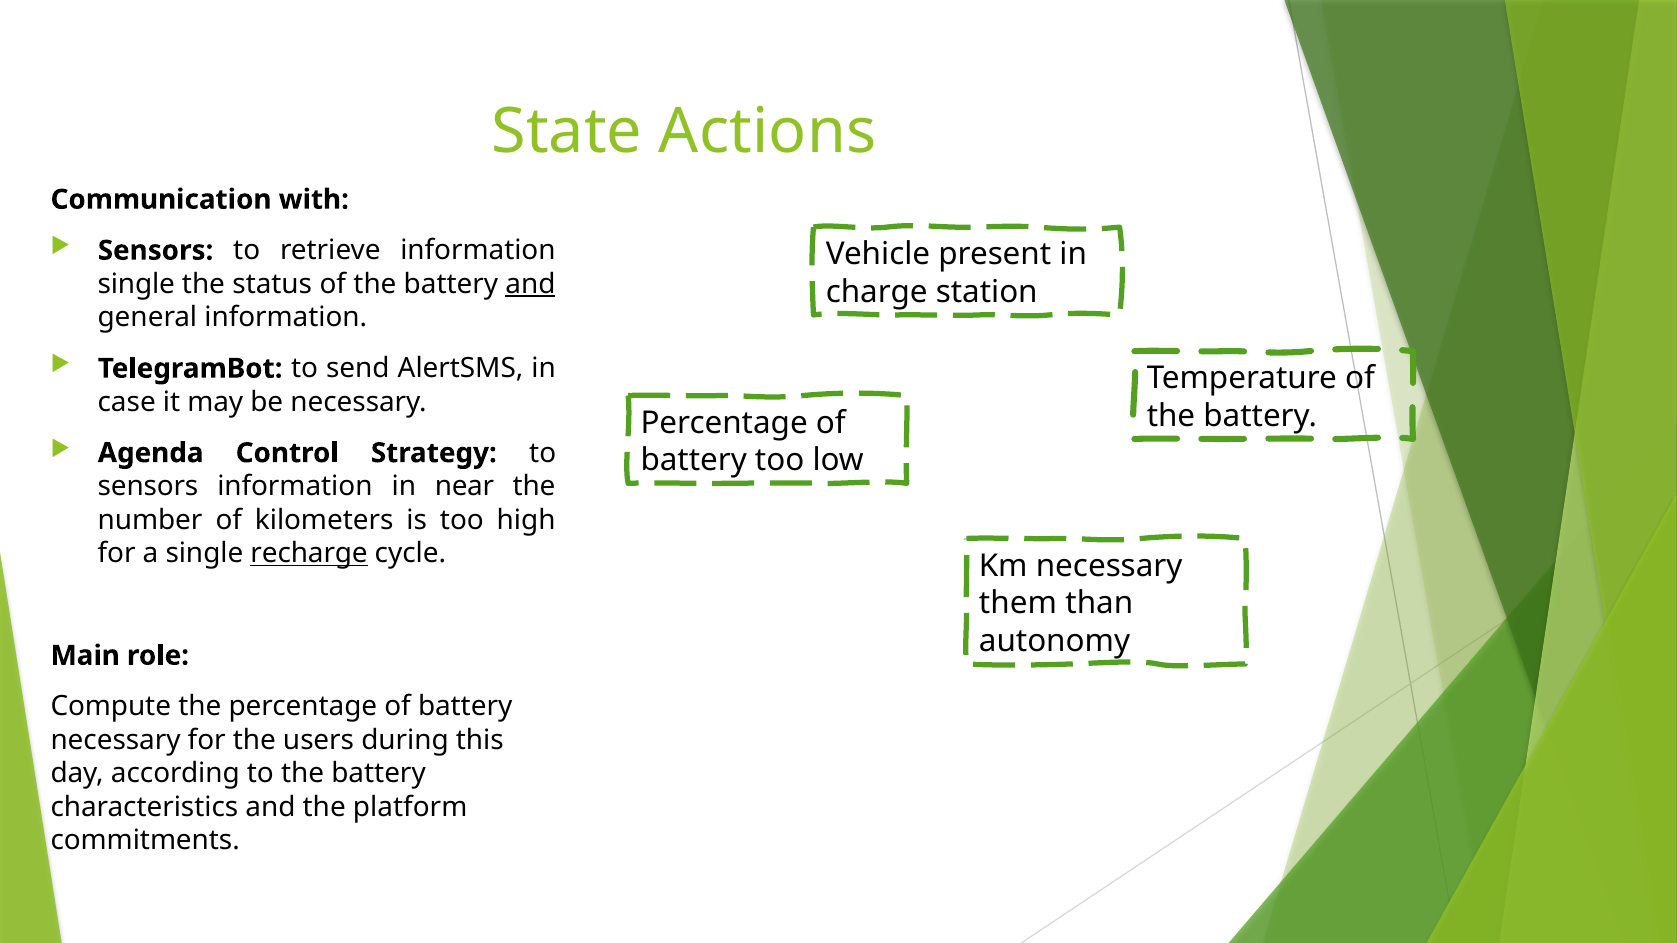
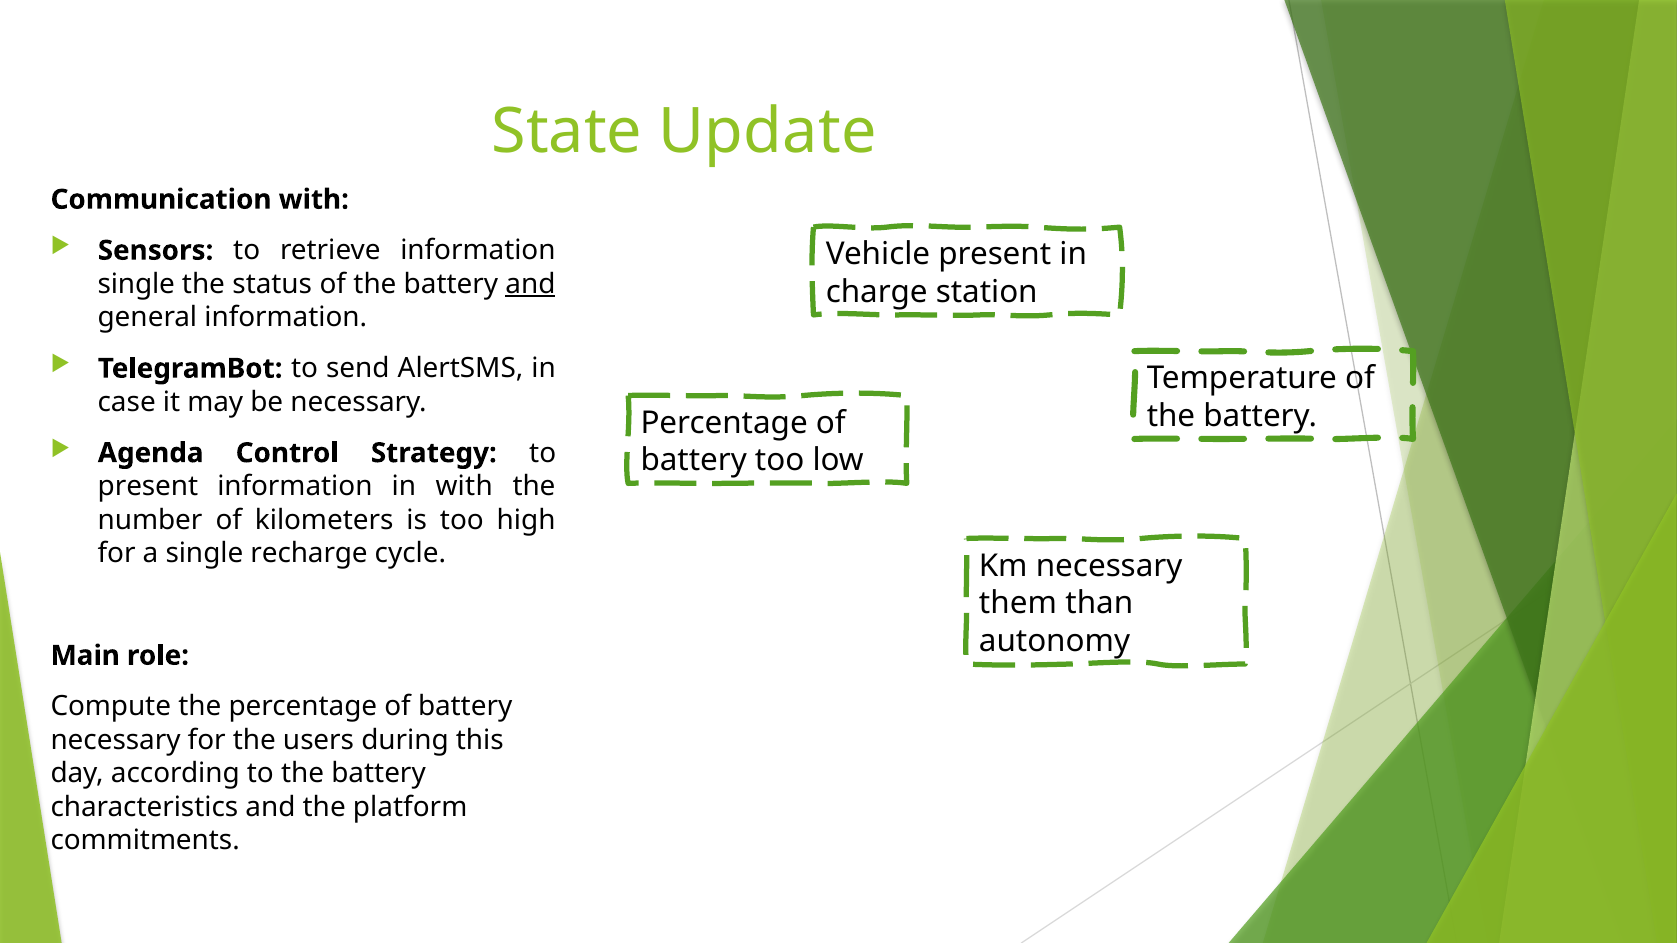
Actions: Actions -> Update
sensors at (148, 487): sensors -> present
in near: near -> with
recharge underline: present -> none
